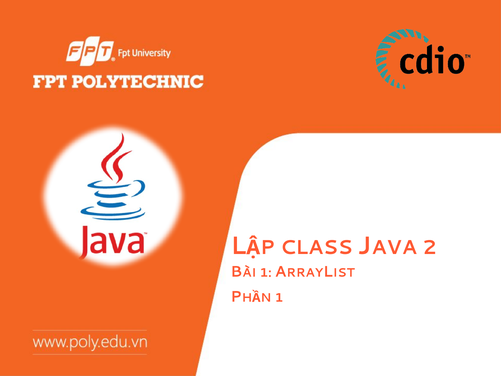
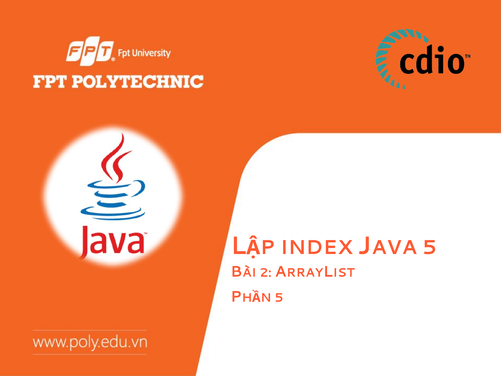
CLASS: CLASS -> INDEX
2 at (429, 247): 2 -> 5
1 at (266, 273): 1 -> 2
1 at (279, 298): 1 -> 5
